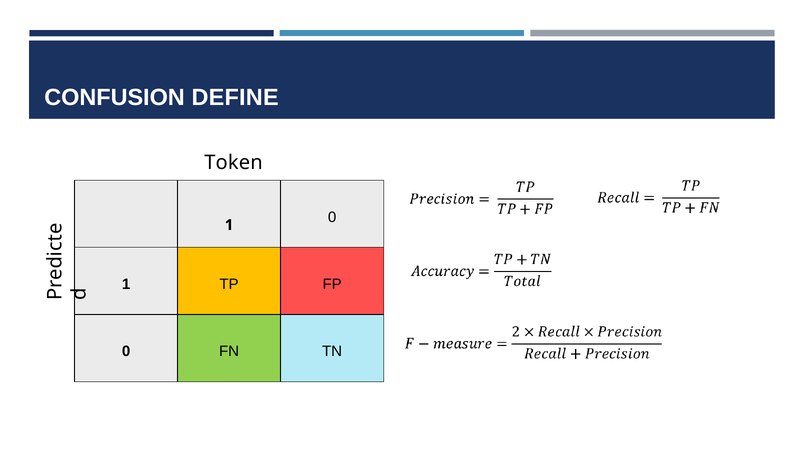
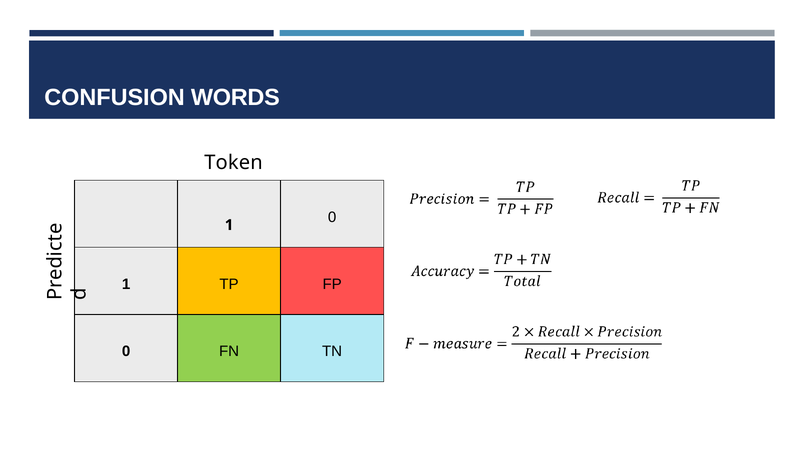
DEFINE: DEFINE -> WORDS
